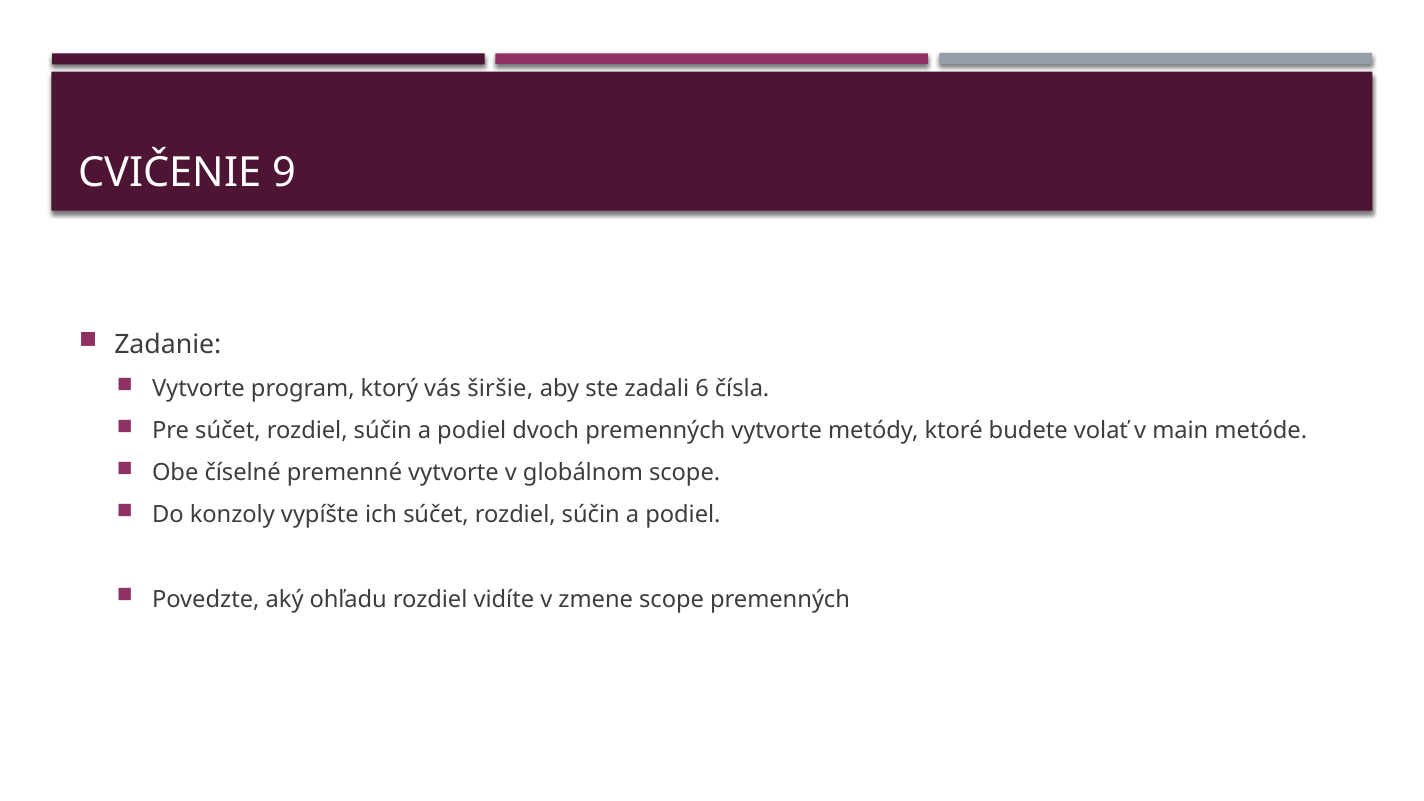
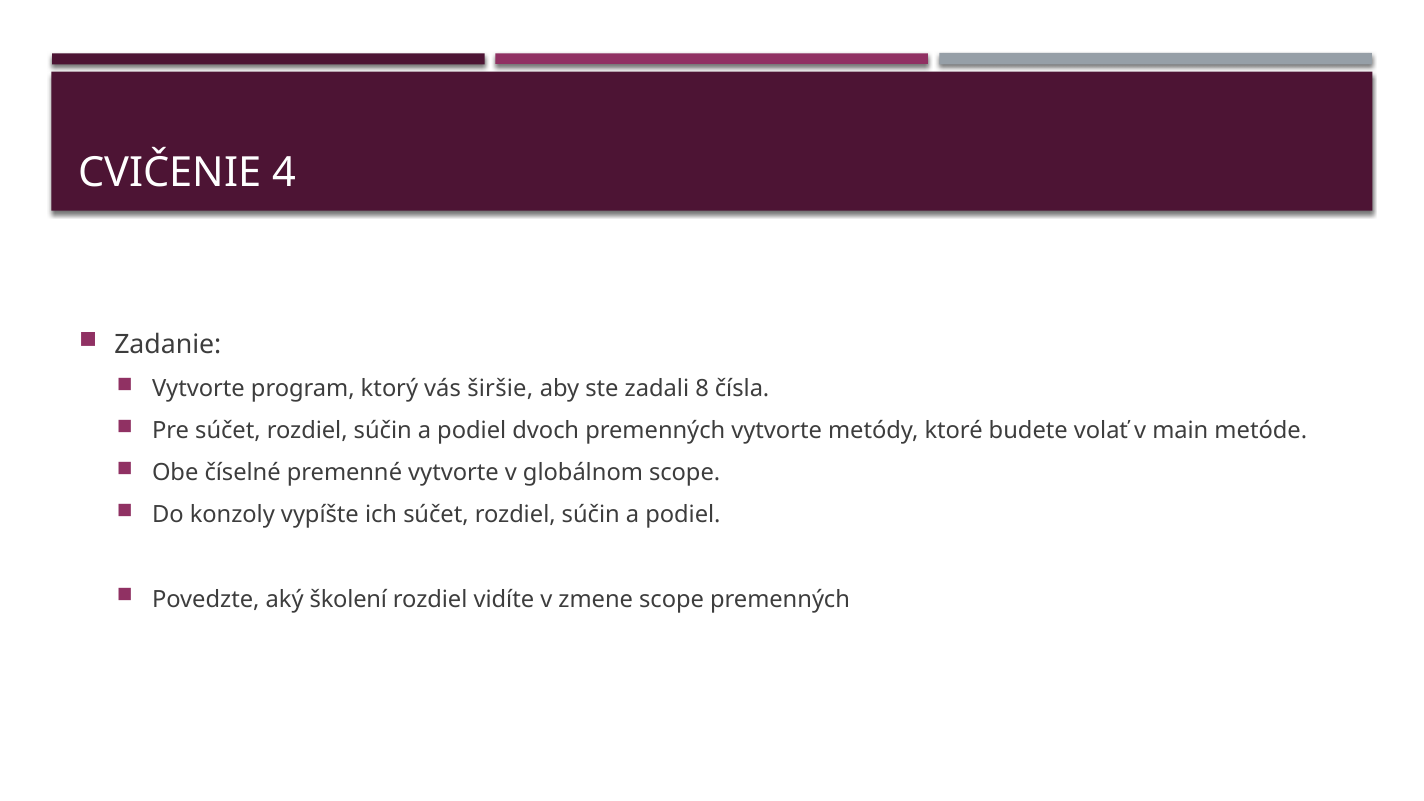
9: 9 -> 4
6: 6 -> 8
ohľadu: ohľadu -> školení
